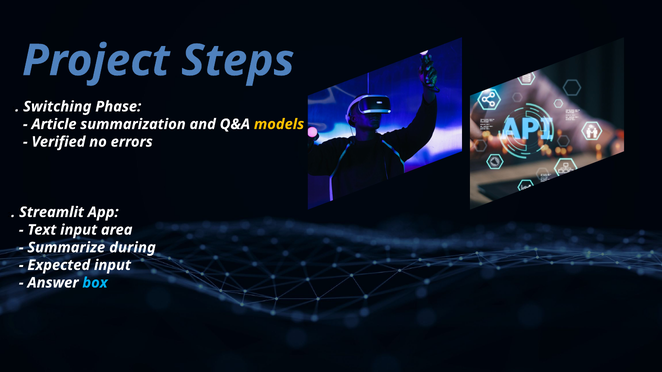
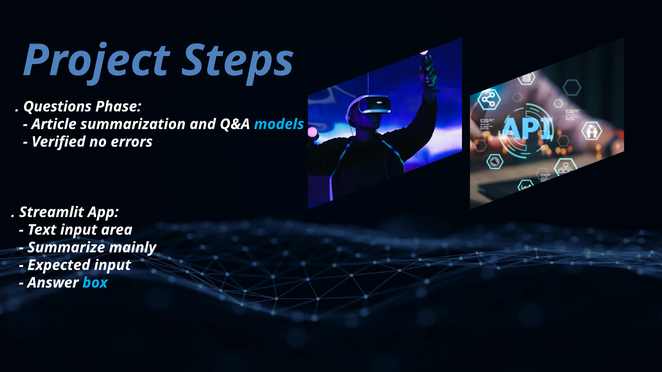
Switching: Switching -> Questions
models colour: yellow -> light blue
during: during -> mainly
